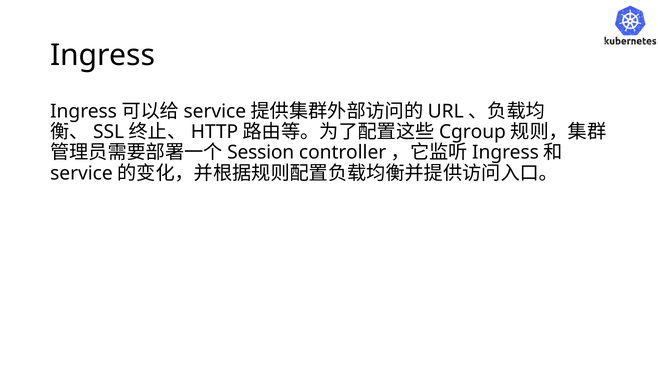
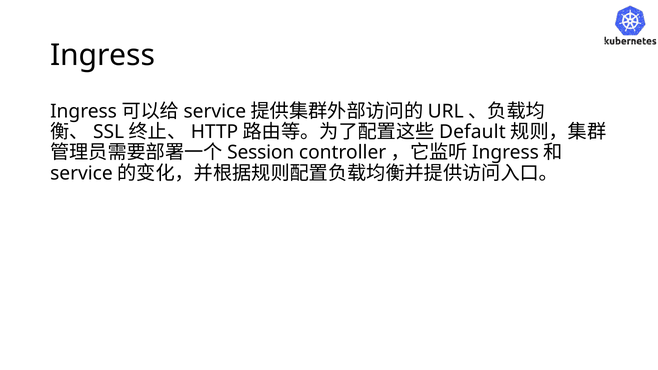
Cgroup: Cgroup -> Default
